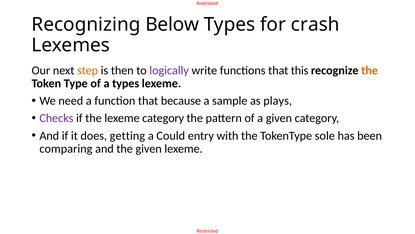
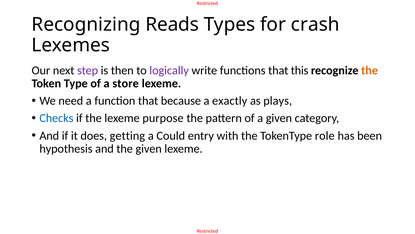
Below: Below -> Reads
step colour: orange -> purple
a types: types -> store
sample: sample -> exactly
Checks colour: purple -> blue
lexeme category: category -> purpose
sole: sole -> role
comparing: comparing -> hypothesis
